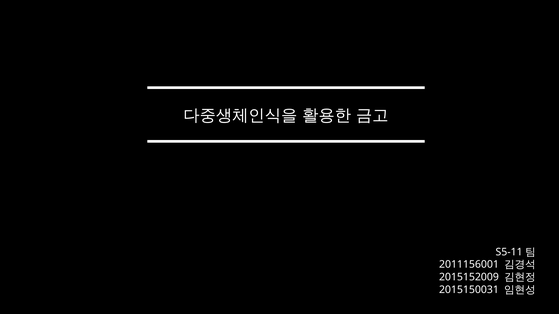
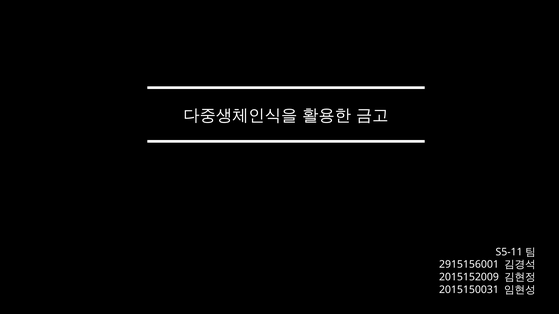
2011156001: 2011156001 -> 2915156001
